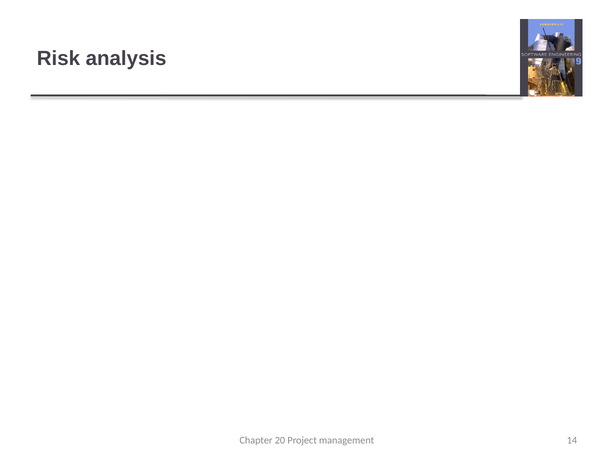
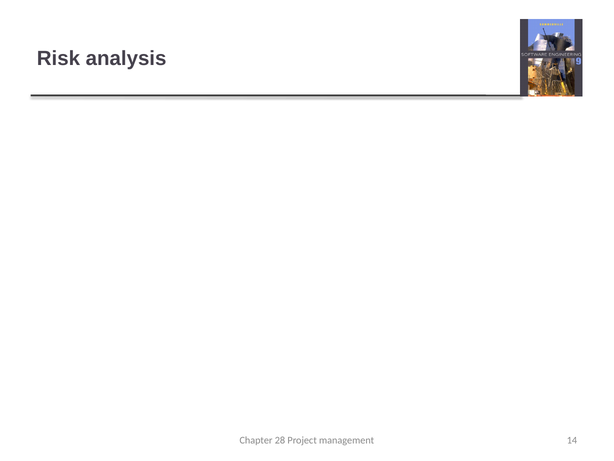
20: 20 -> 28
